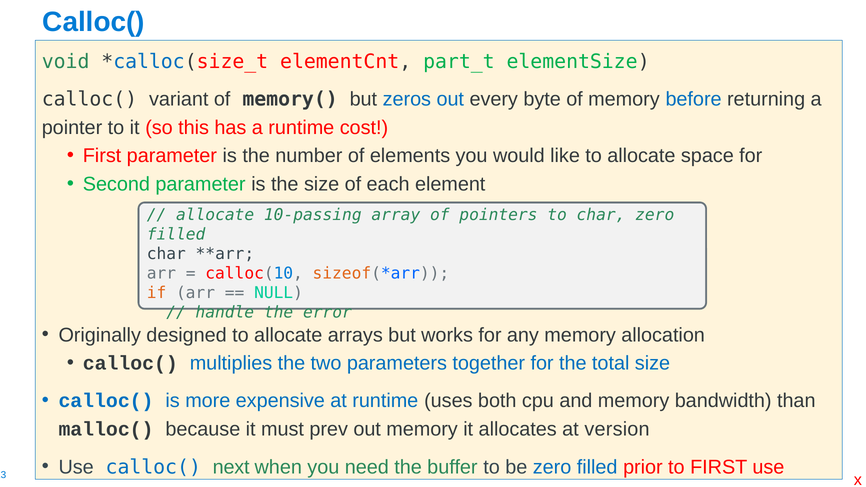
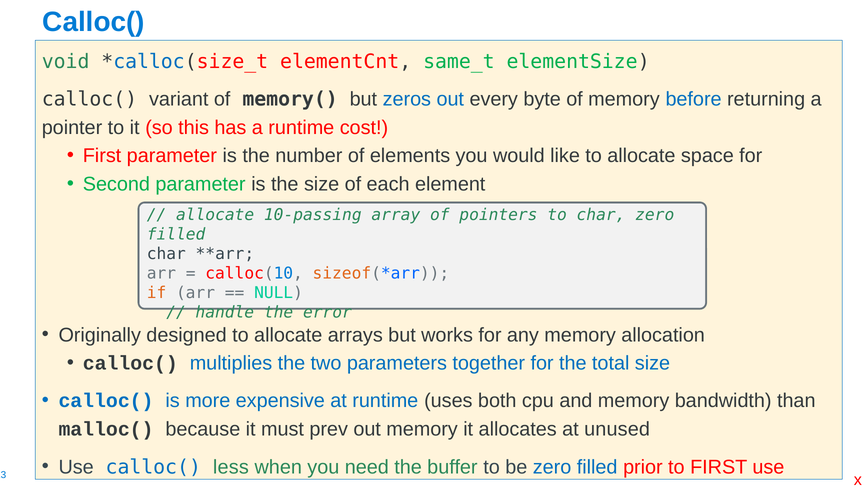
part_t: part_t -> same_t
version: version -> unused
next: next -> less
